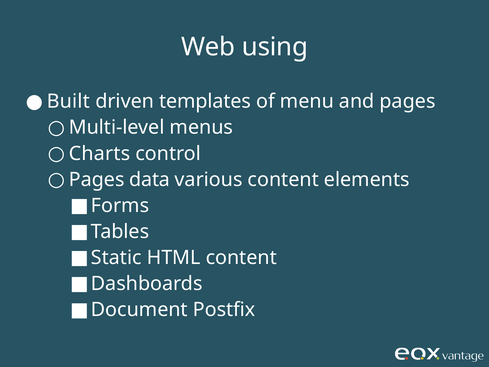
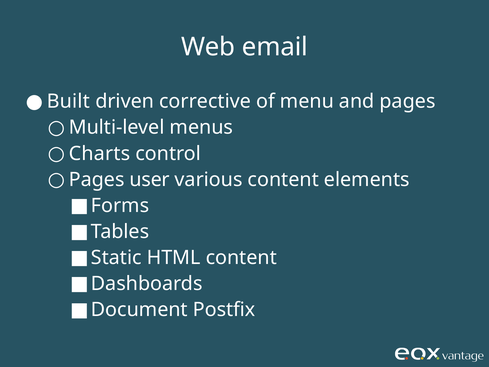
using: using -> email
templates: templates -> corrective
data: data -> user
